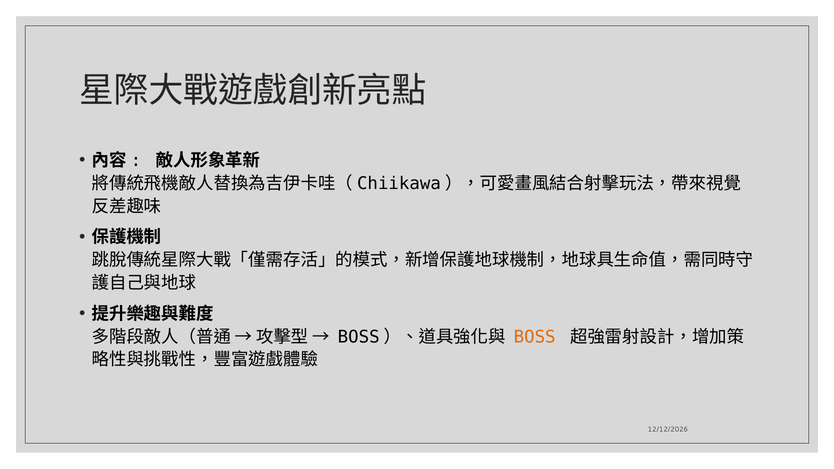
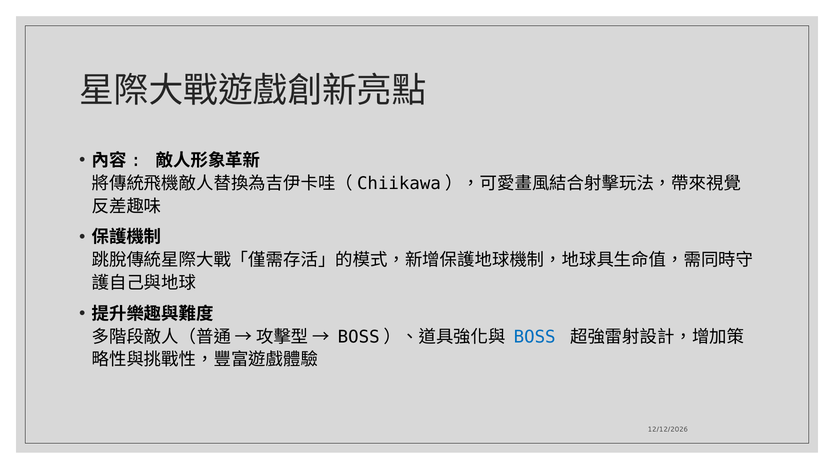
BOSS colour: orange -> blue
